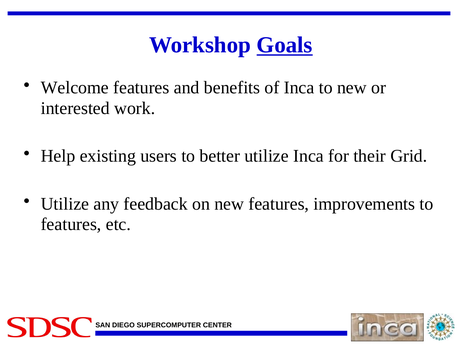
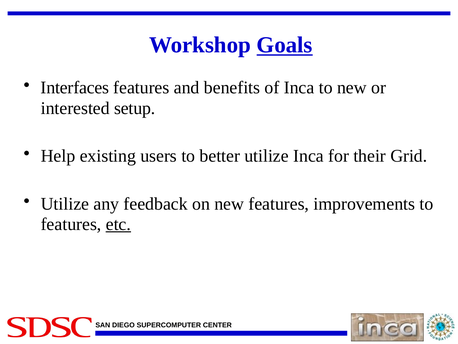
Welcome: Welcome -> Interfaces
work: work -> setup
etc underline: none -> present
